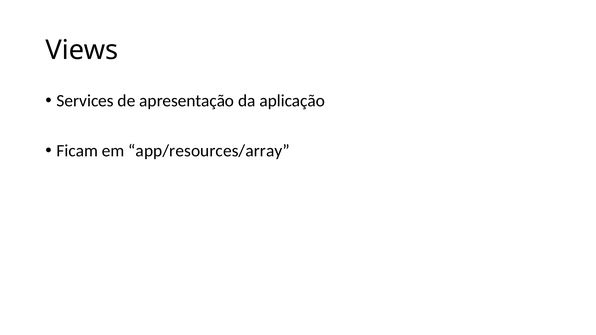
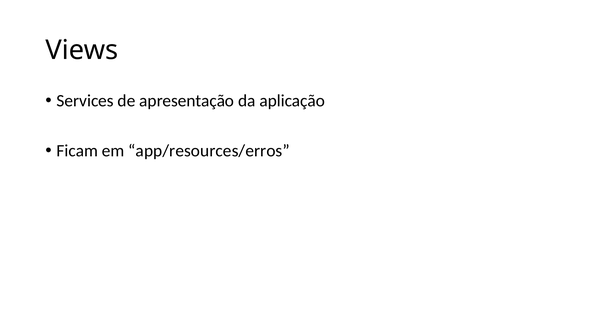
app/resources/array: app/resources/array -> app/resources/erros
